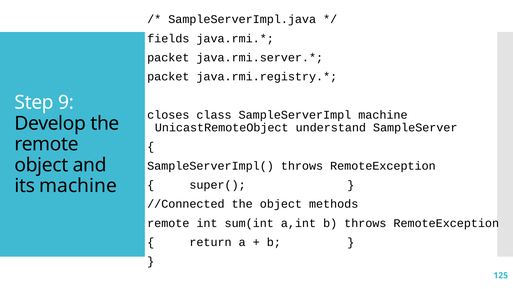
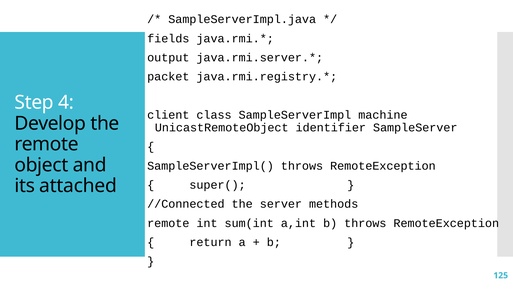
packet at (168, 57): packet -> output
9: 9 -> 4
closes: closes -> client
understand: understand -> identifier
its machine: machine -> attached
the object: object -> server
